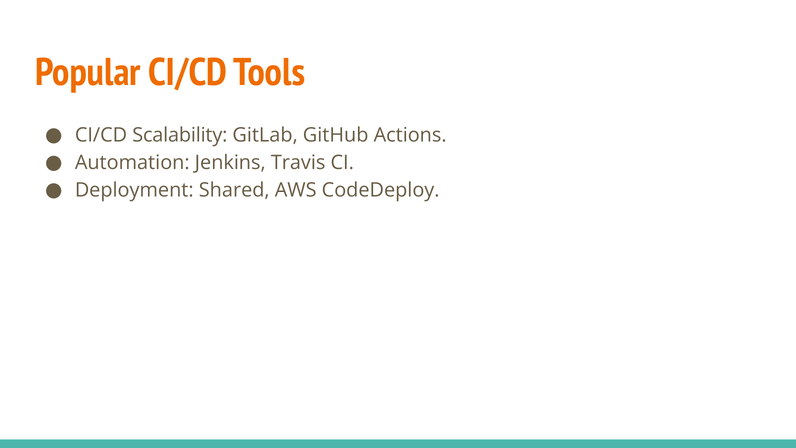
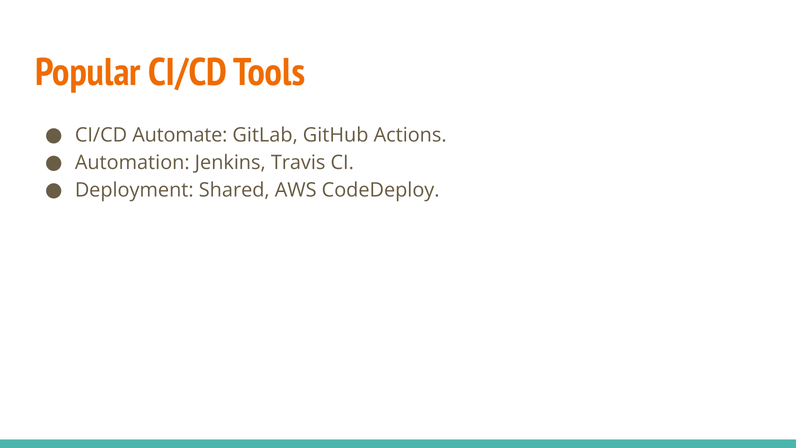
Scalability: Scalability -> Automate
